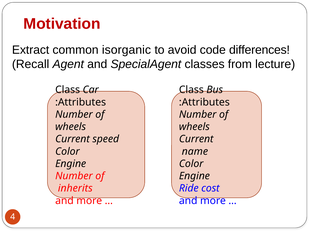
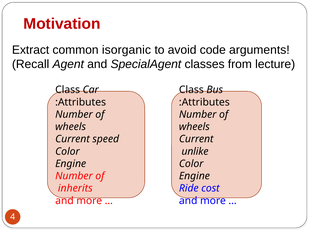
differences: differences -> arguments
name: name -> unlike
